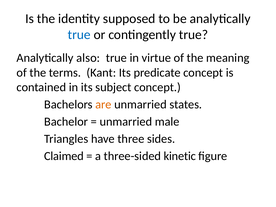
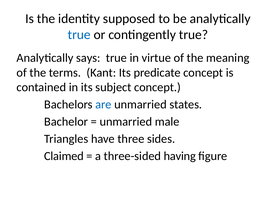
also: also -> says
are colour: orange -> blue
kinetic: kinetic -> having
